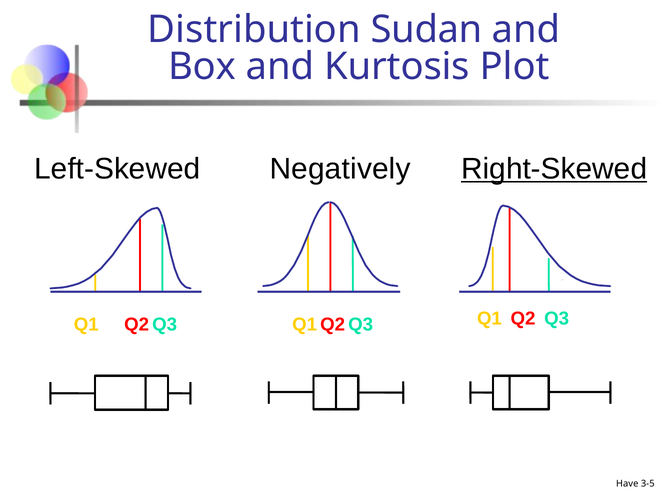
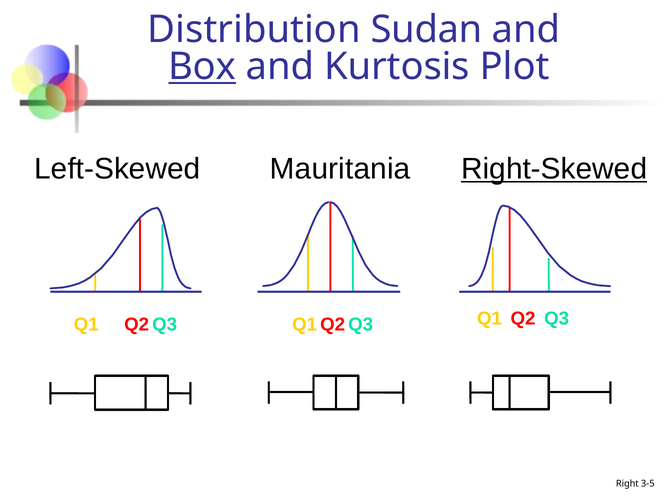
Box underline: none -> present
Negatively: Negatively -> Mauritania
Have: Have -> Right
